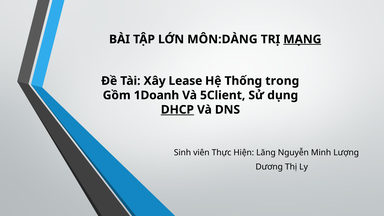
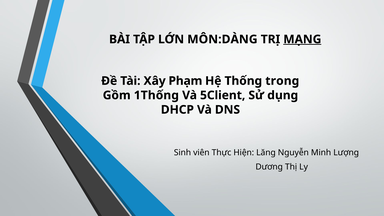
Lease: Lease -> Phạm
1Doanh: 1Doanh -> 1Thống
DHCP underline: present -> none
